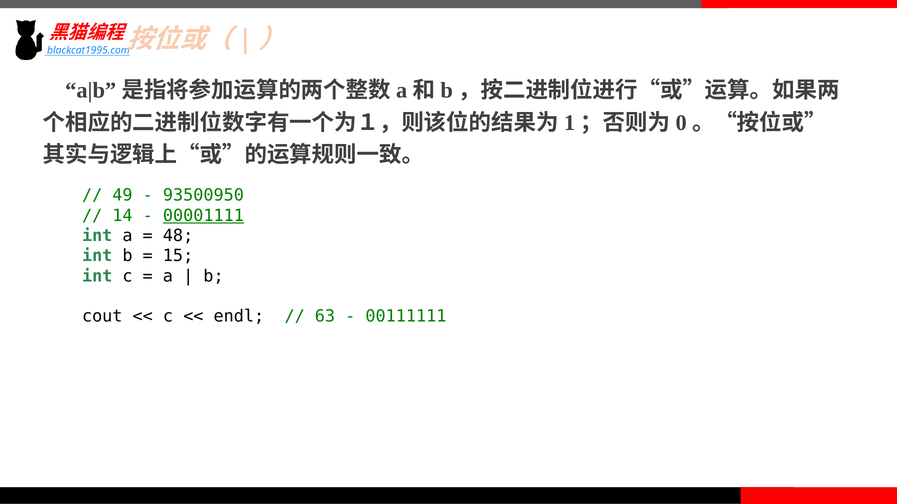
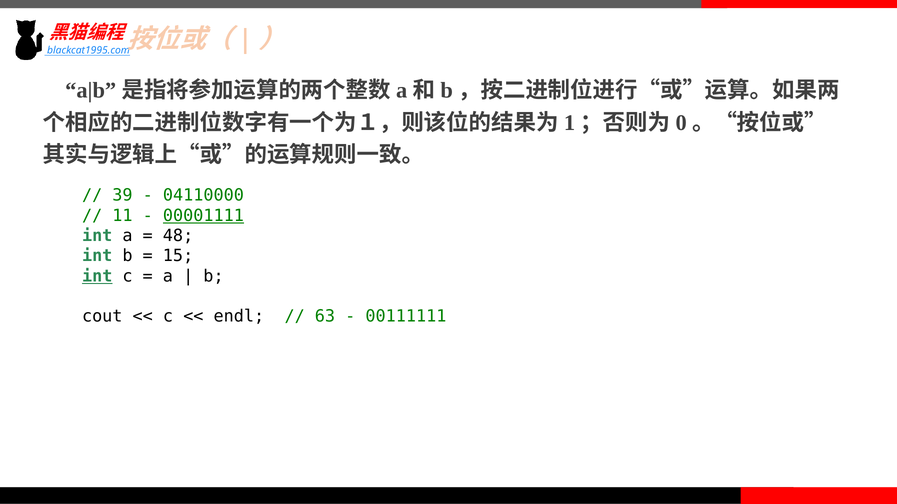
49: 49 -> 39
93500950: 93500950 -> 04110000
14: 14 -> 11
int at (97, 276) underline: none -> present
